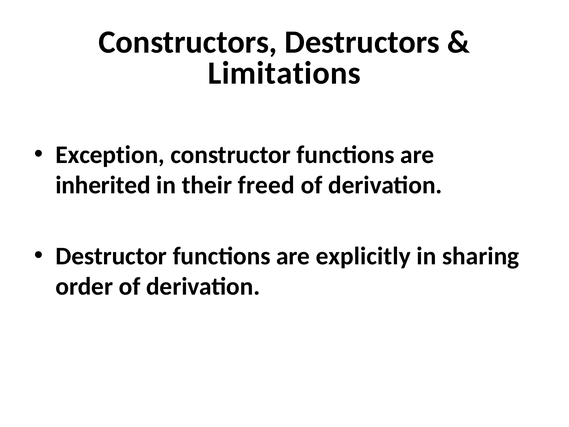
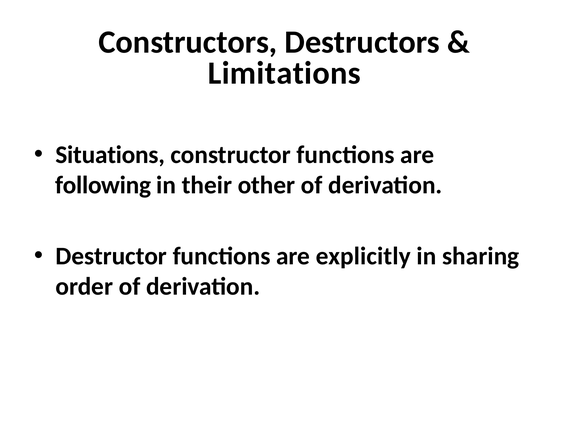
Exception: Exception -> Situations
inherited: inherited -> following
freed: freed -> other
